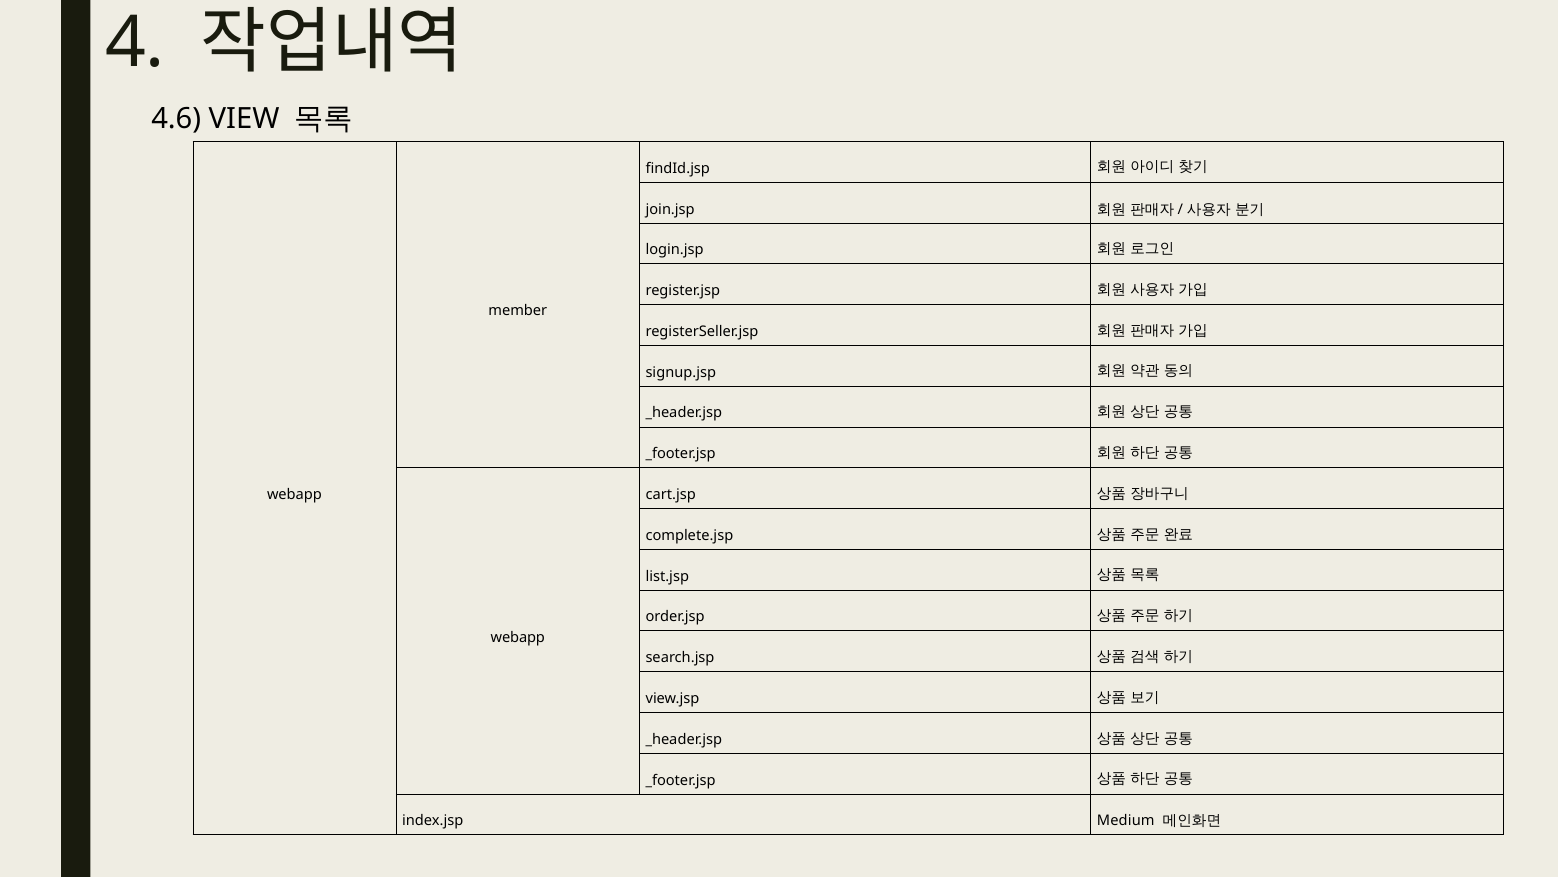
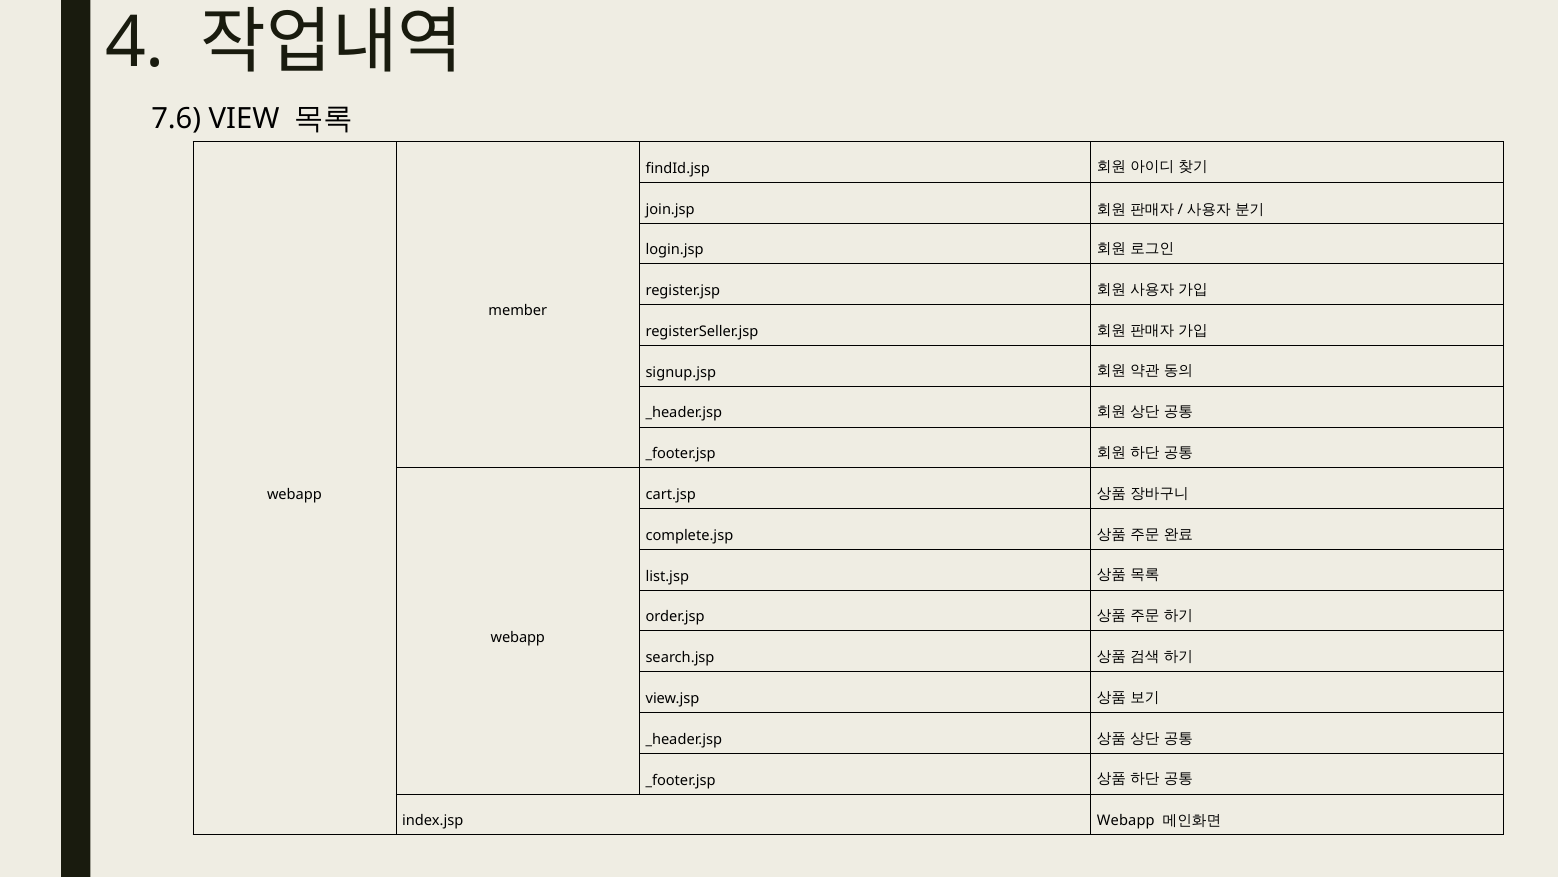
4.6: 4.6 -> 7.6
index.jsp Medium: Medium -> Webapp
